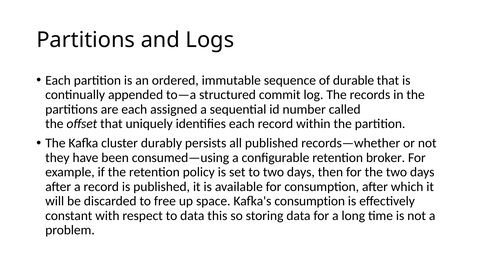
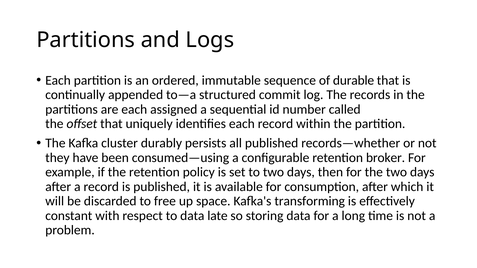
Kafka's consumption: consumption -> transforming
this: this -> late
